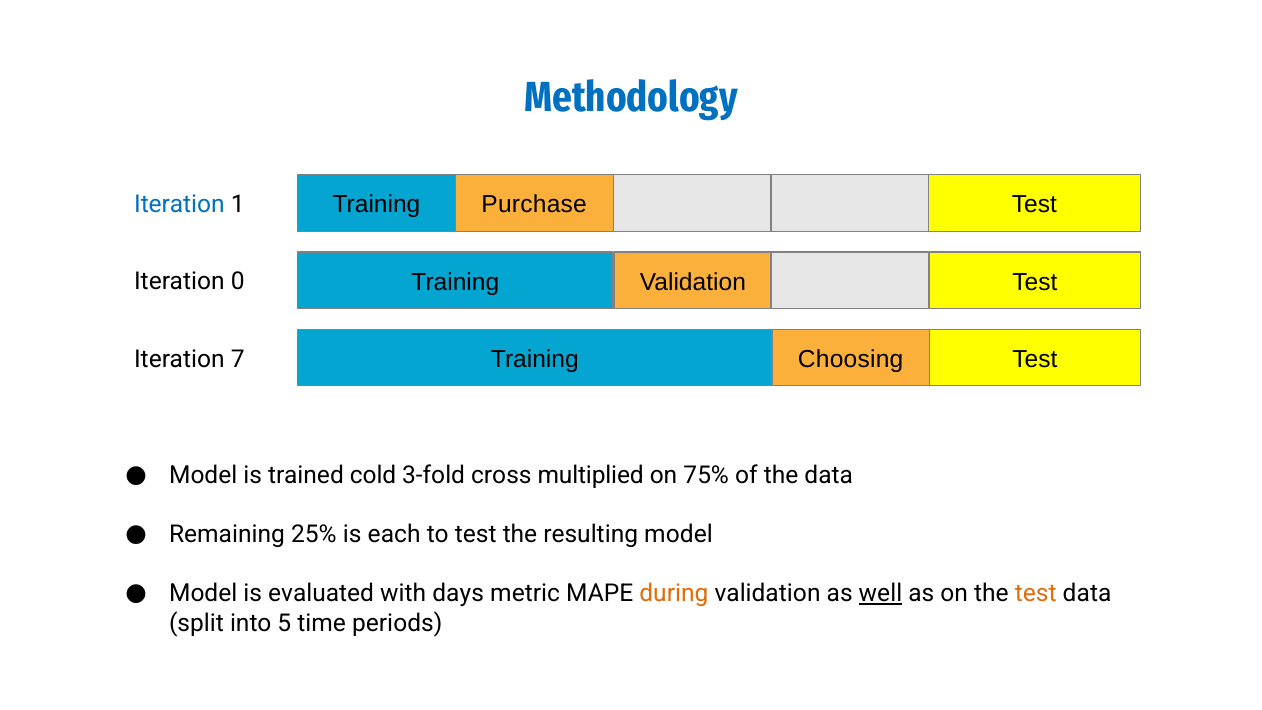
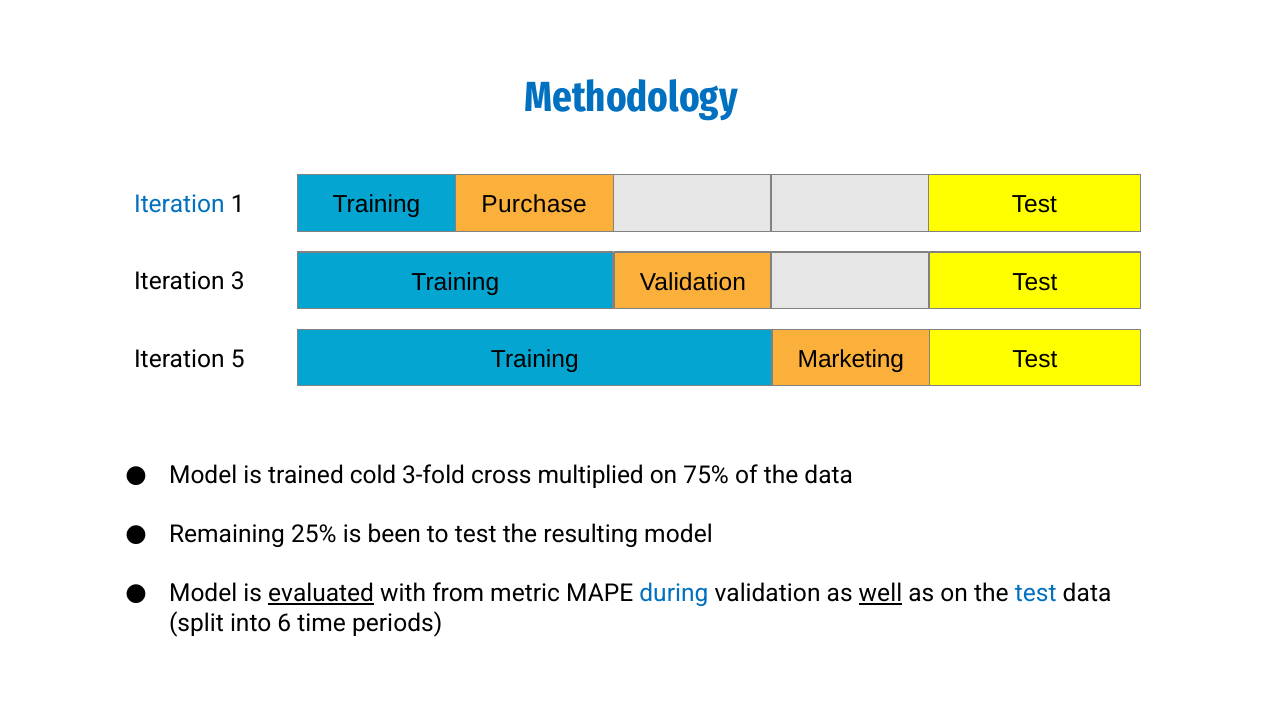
0: 0 -> 3
Choosing: Choosing -> Marketing
7: 7 -> 5
each: each -> been
evaluated underline: none -> present
days: days -> from
during colour: orange -> blue
test at (1036, 593) colour: orange -> blue
5: 5 -> 6
